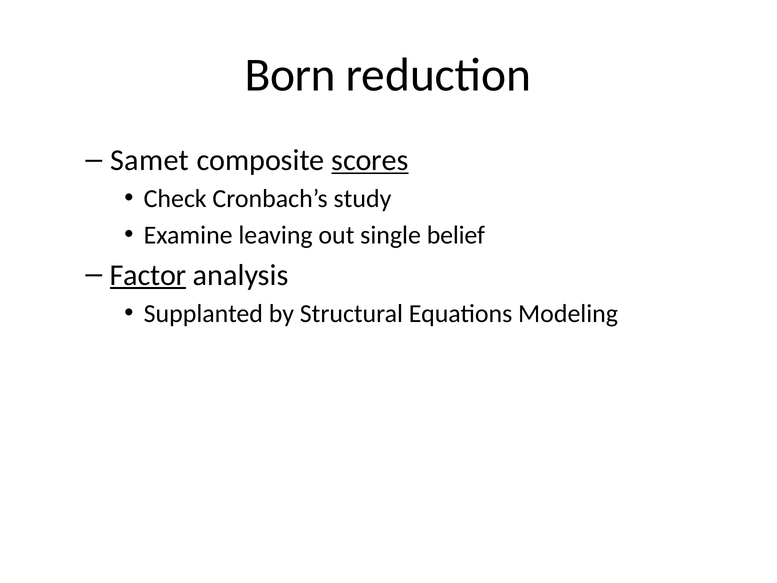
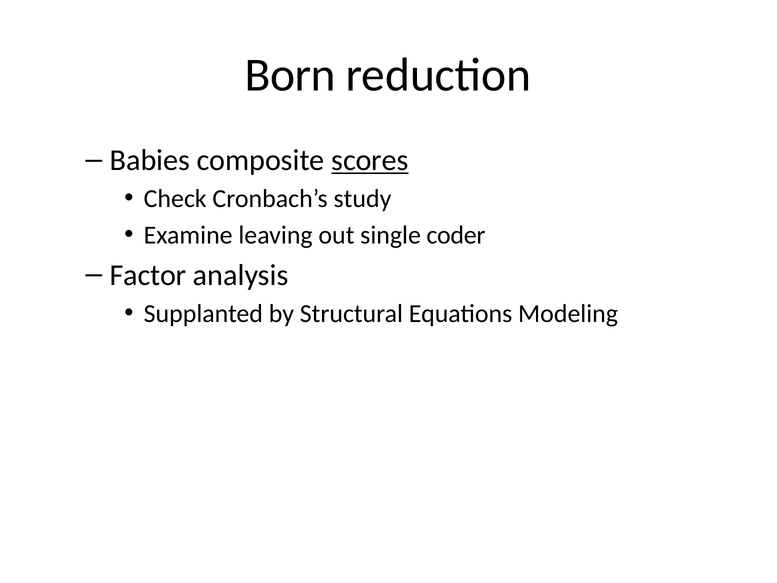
Samet: Samet -> Babies
belief: belief -> coder
Factor underline: present -> none
